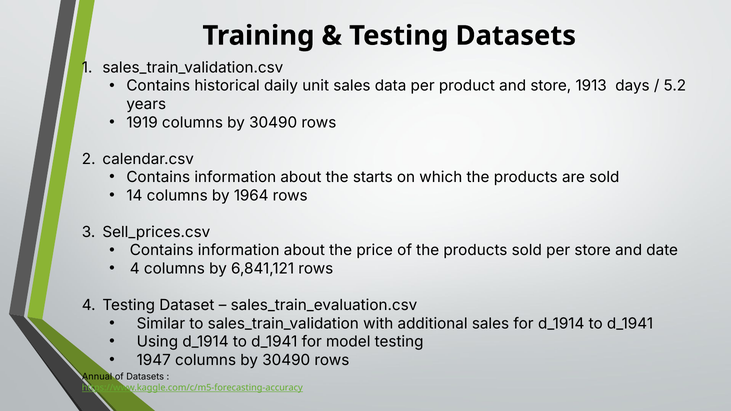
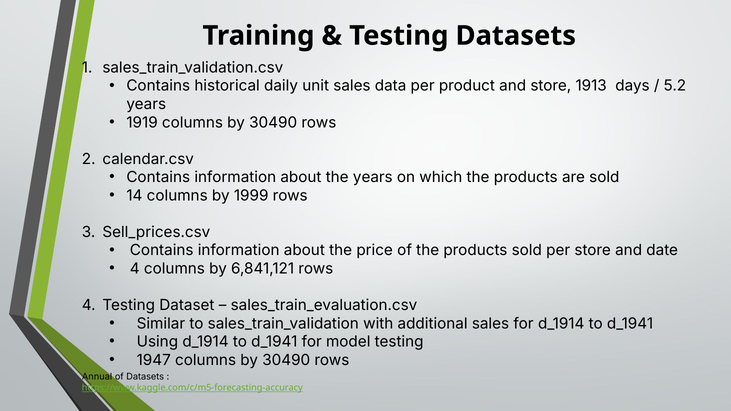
the starts: starts -> years
1964: 1964 -> 1999
